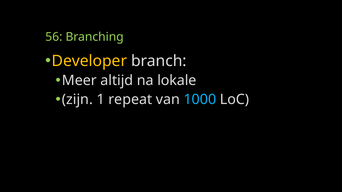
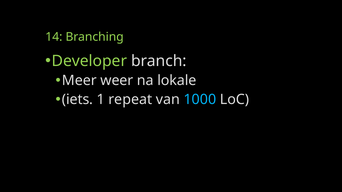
56: 56 -> 14
Developer colour: yellow -> light green
altijd: altijd -> weer
zijn: zijn -> iets
